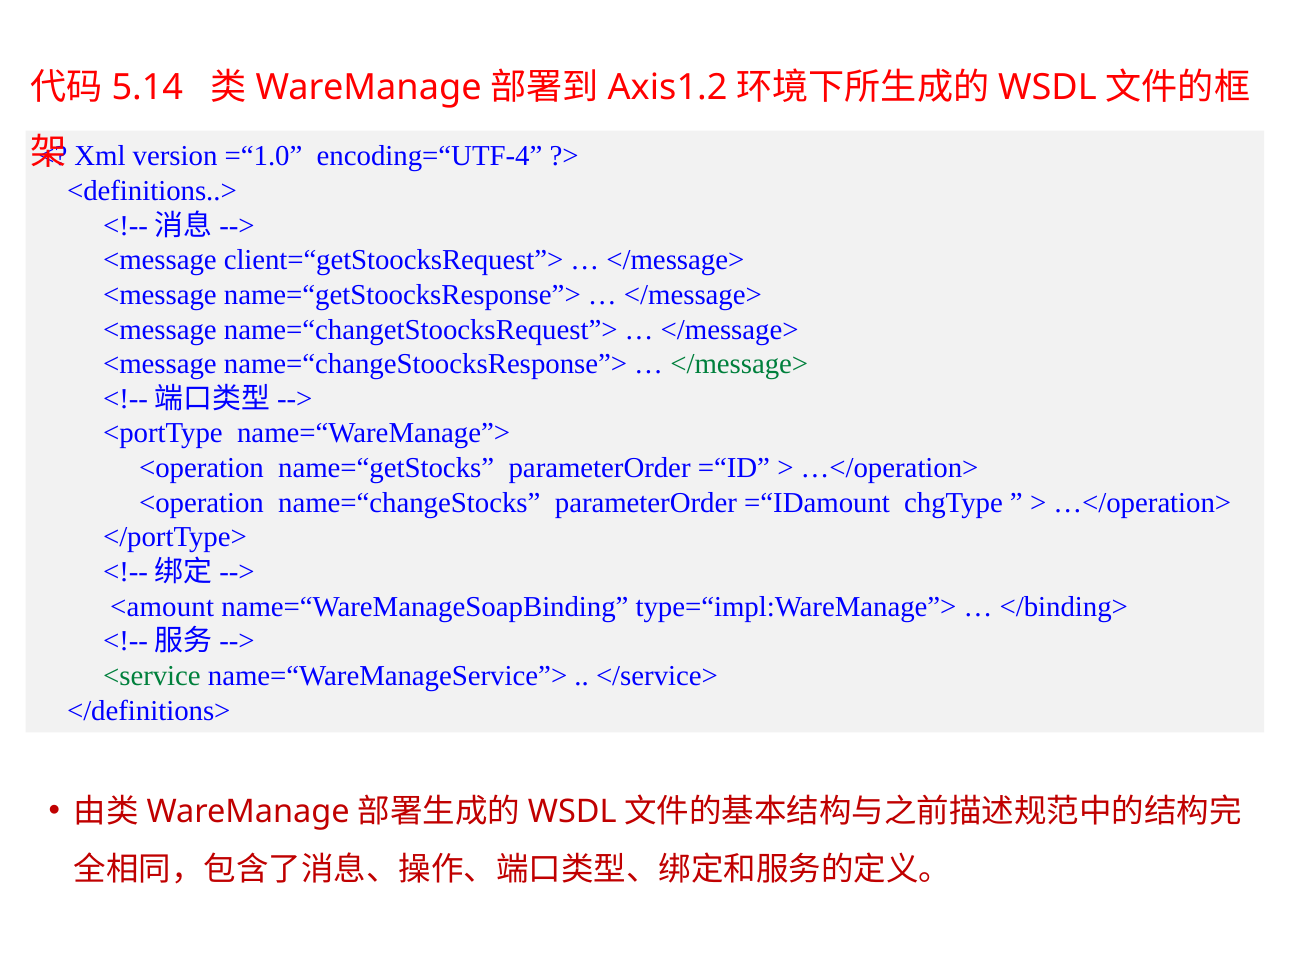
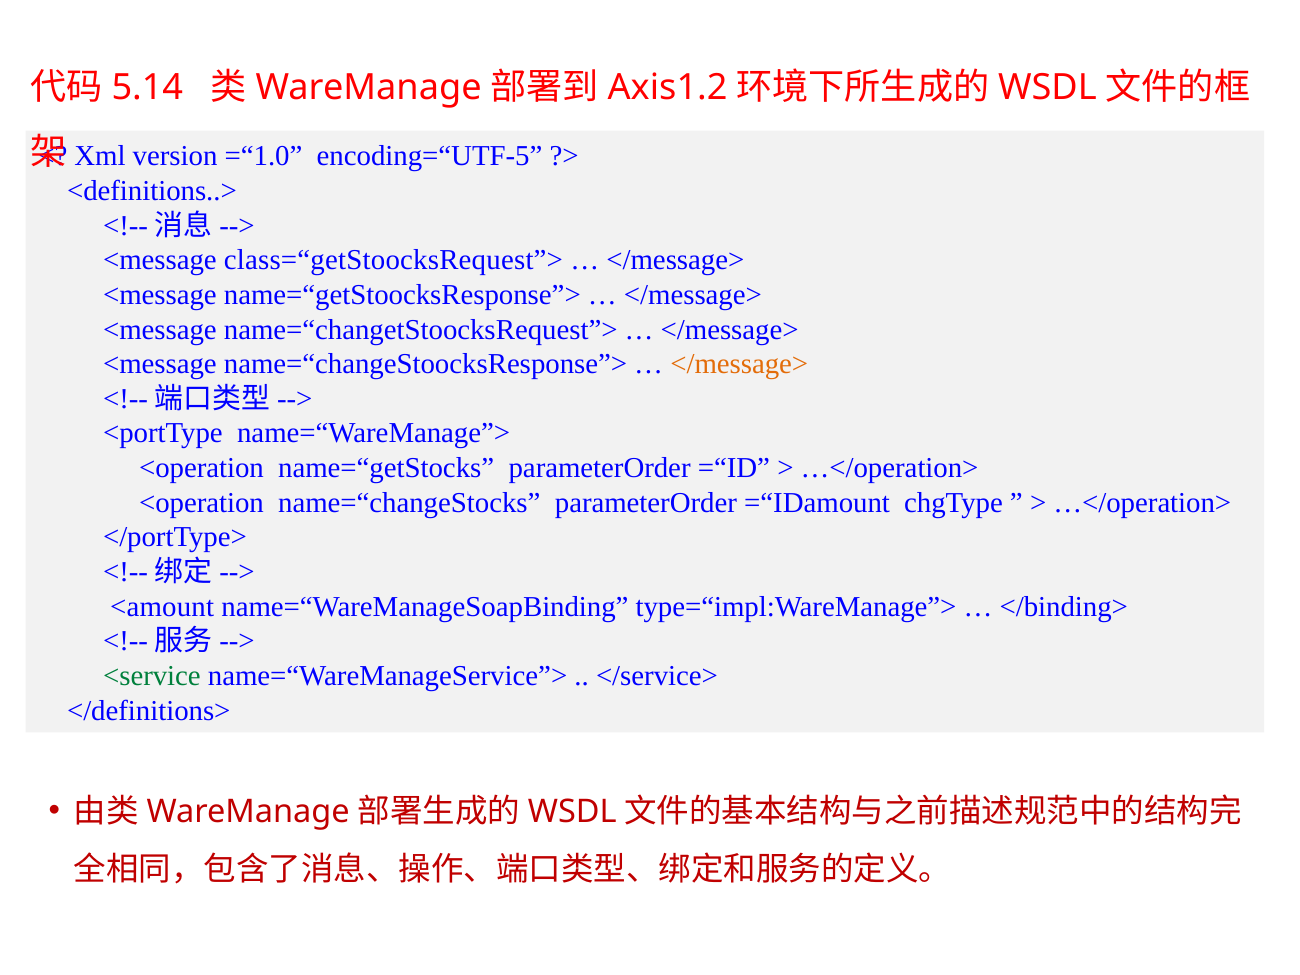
encoding=“UTF-4: encoding=“UTF-4 -> encoding=“UTF-5
client=“getStoocksRequest”>: client=“getStoocksRequest”> -> class=“getStoocksRequest”>
</message> at (739, 364) colour: green -> orange
